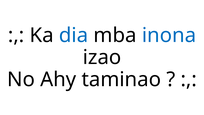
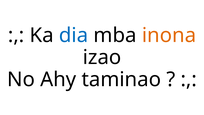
inona colour: blue -> orange
